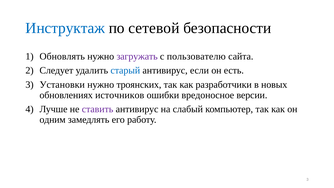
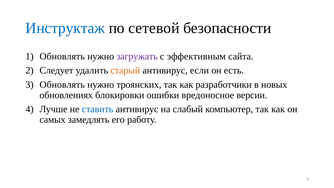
пользователю: пользователю -> эффективным
старый colour: blue -> orange
3 Установки: Установки -> Обновлять
источников: источников -> блокировки
ставить colour: purple -> blue
одним: одним -> самых
